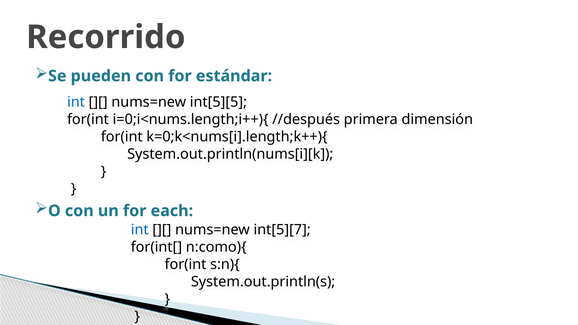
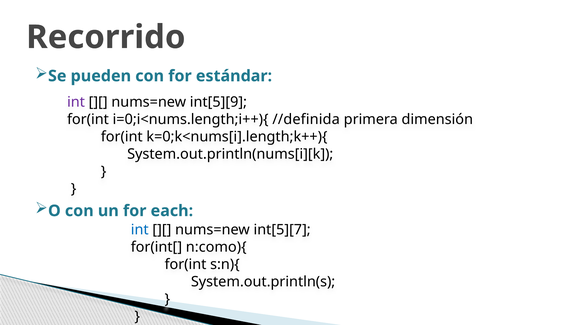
int at (76, 102) colour: blue -> purple
int[5][5: int[5][5 -> int[5][9
//después: //después -> //definida
